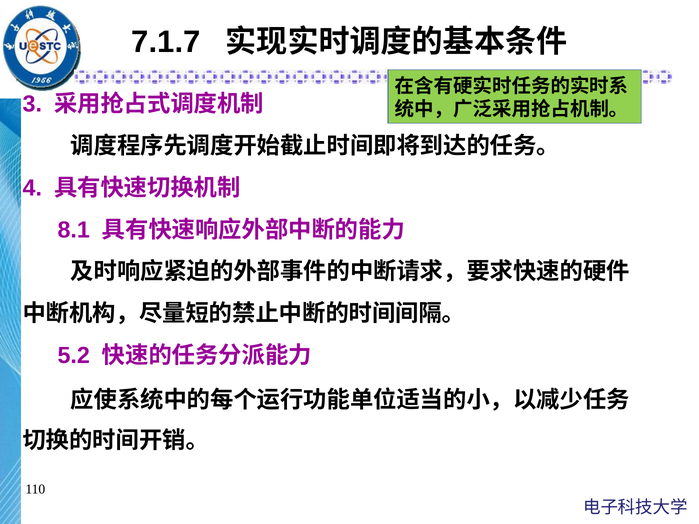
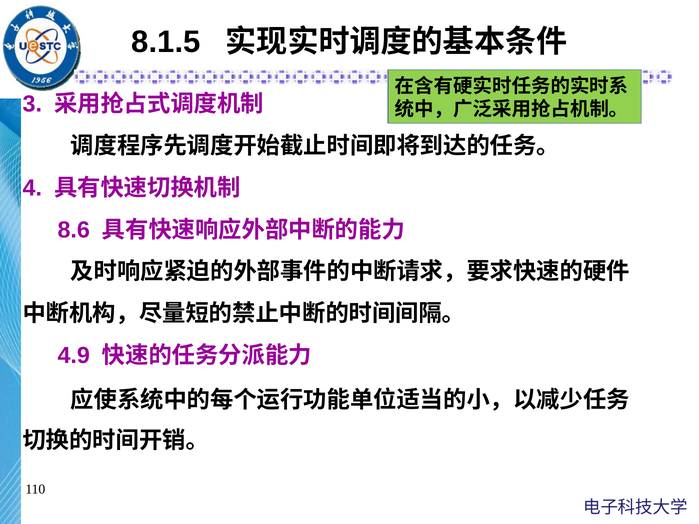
7.1.7: 7.1.7 -> 8.1.5
8.1: 8.1 -> 8.6
5.2: 5.2 -> 4.9
